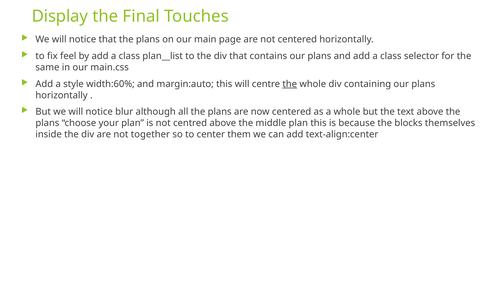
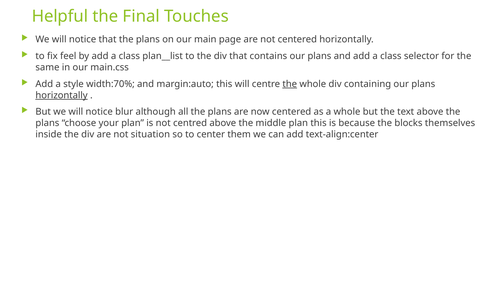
Display: Display -> Helpful
width:60%: width:60% -> width:70%
horizontally at (62, 95) underline: none -> present
together: together -> situation
